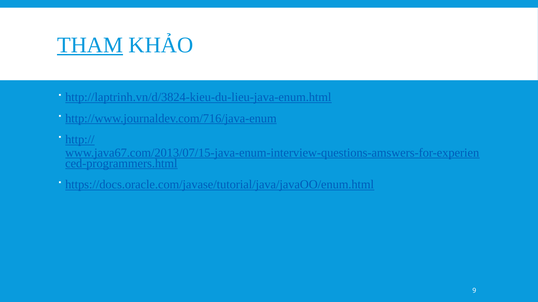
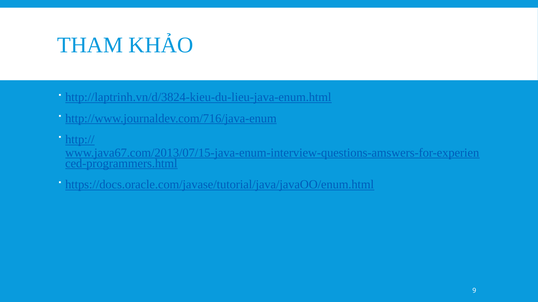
THAM underline: present -> none
